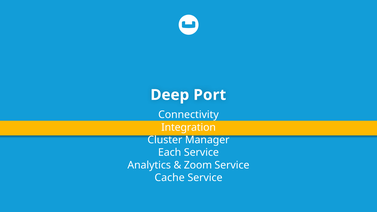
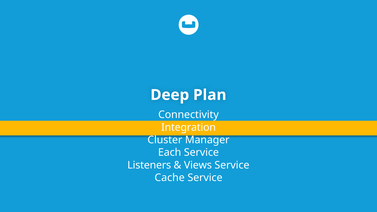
Port: Port -> Plan
Analytics: Analytics -> Listeners
Zoom: Zoom -> Views
